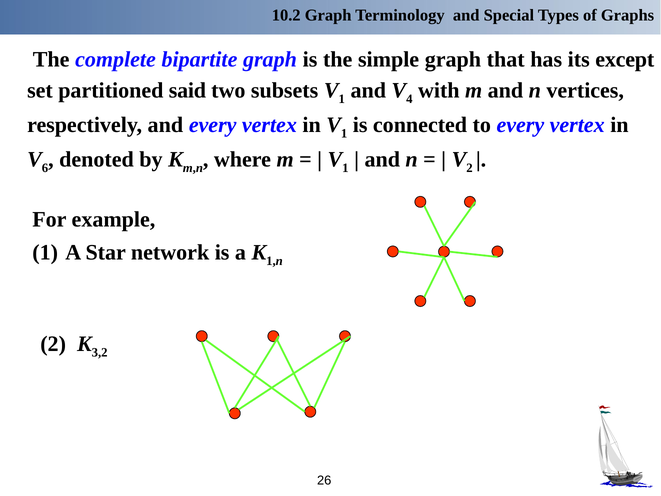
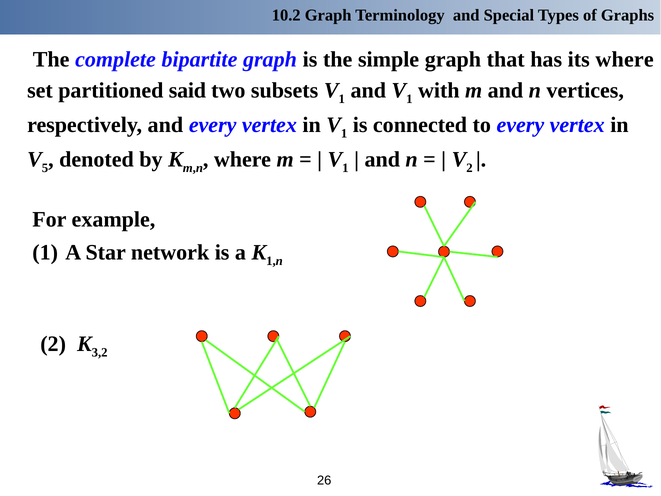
its except: except -> where
4 at (409, 99): 4 -> 1
6: 6 -> 5
